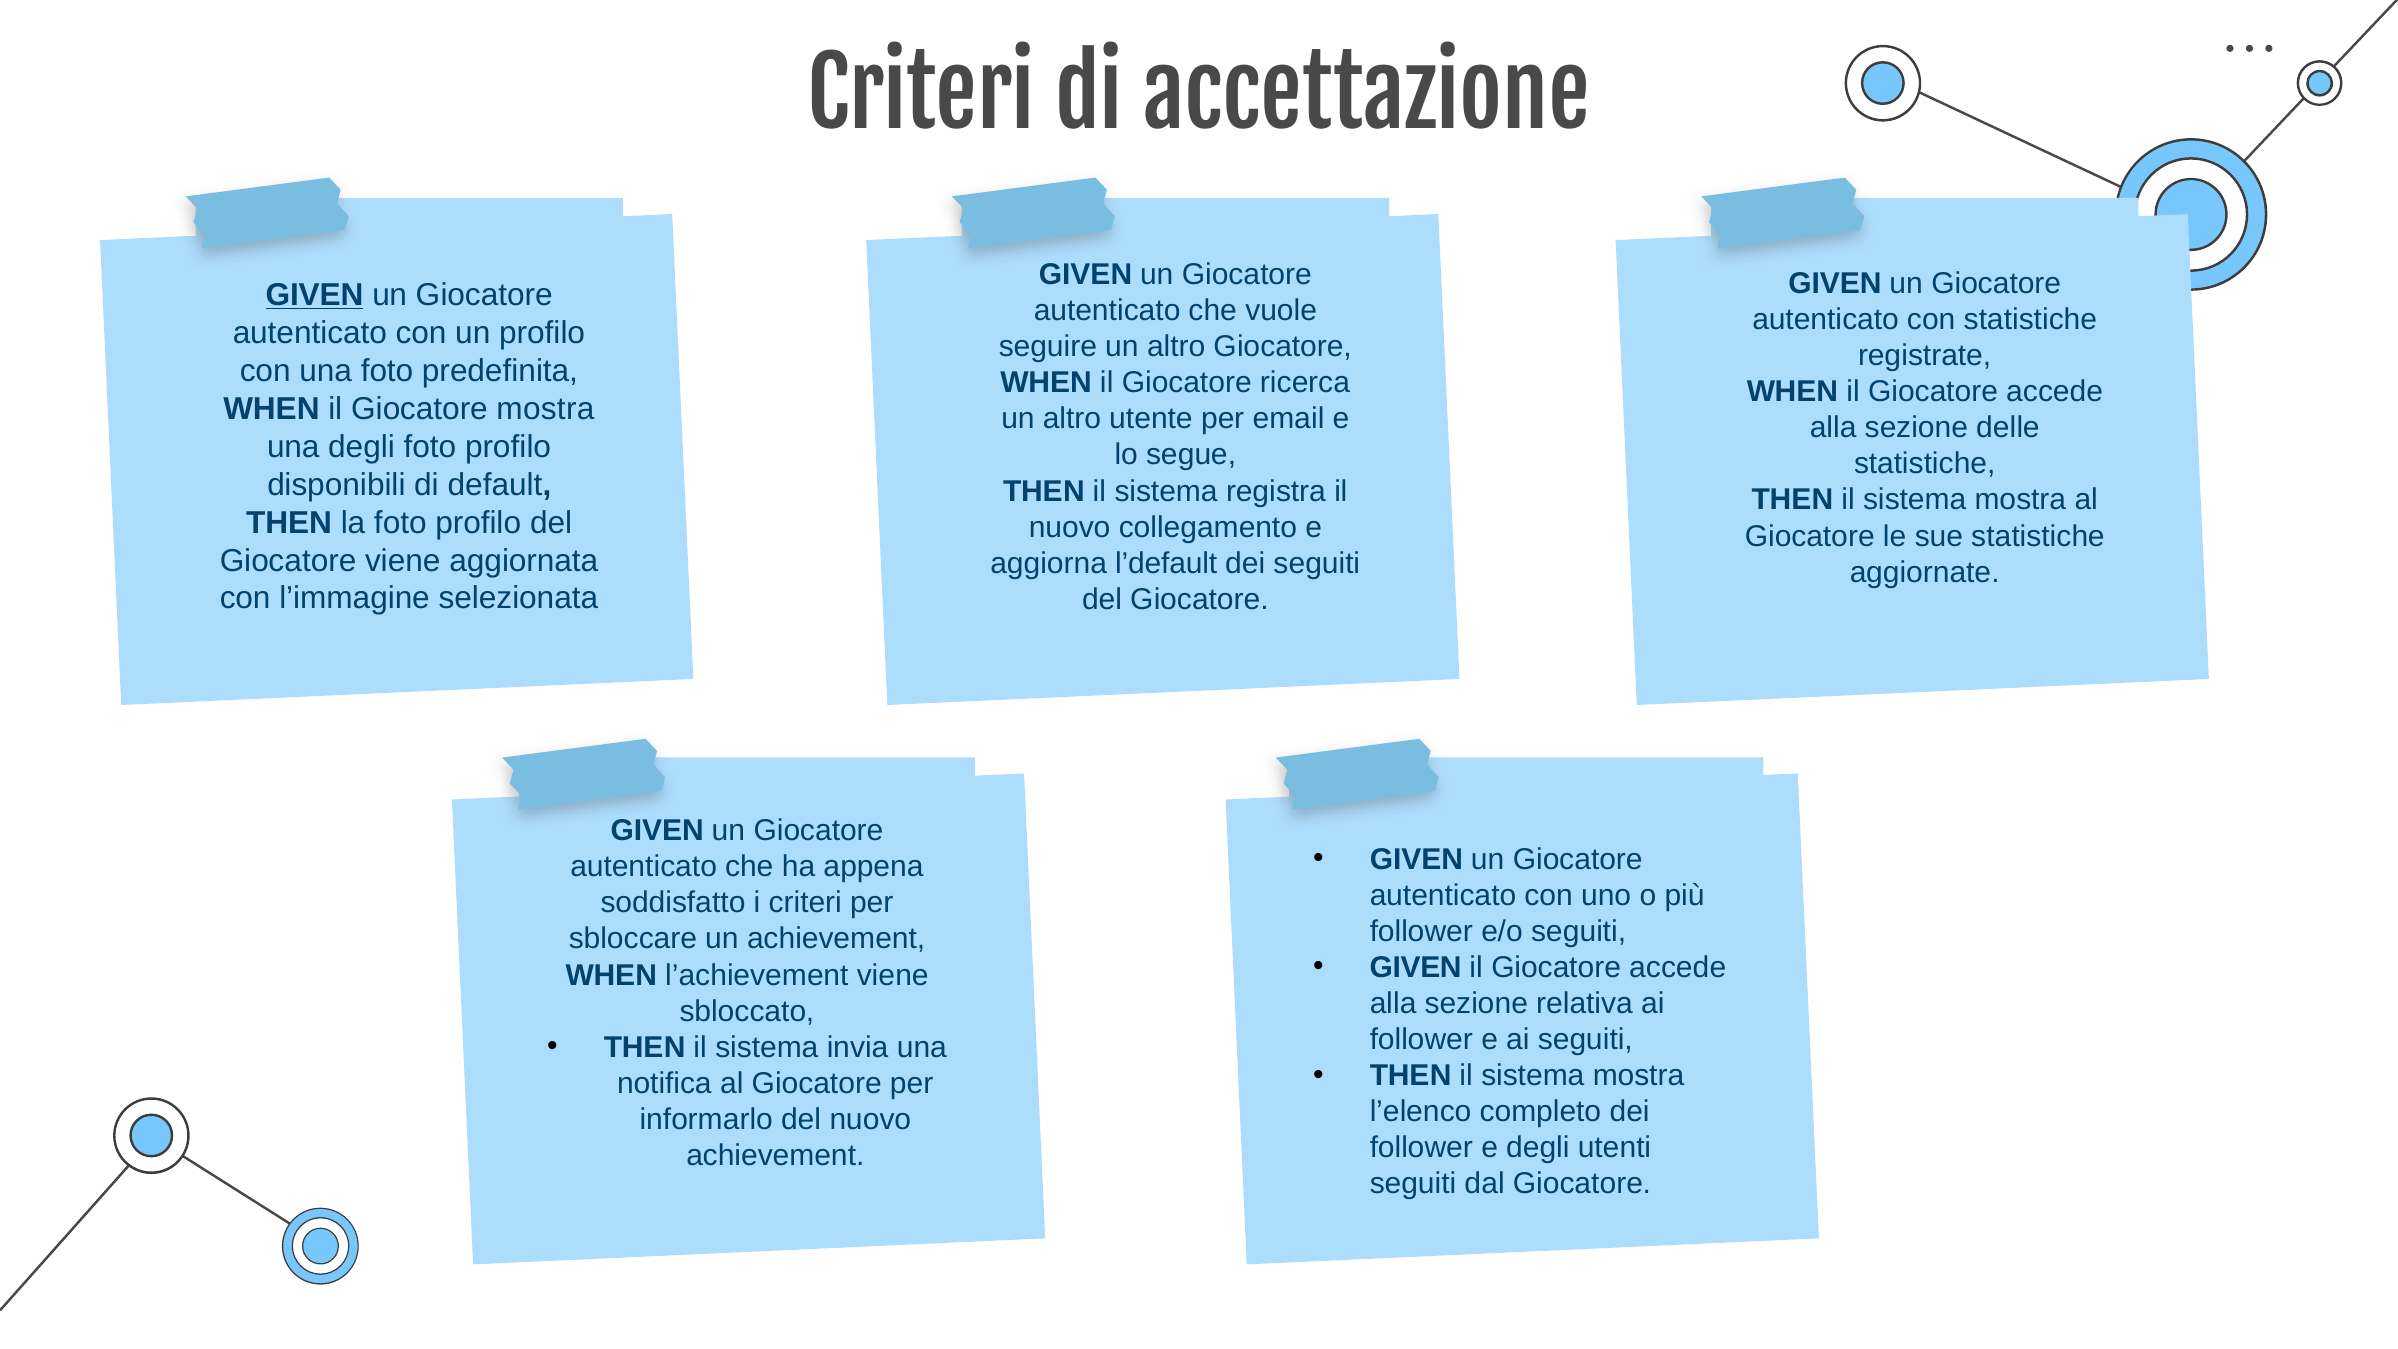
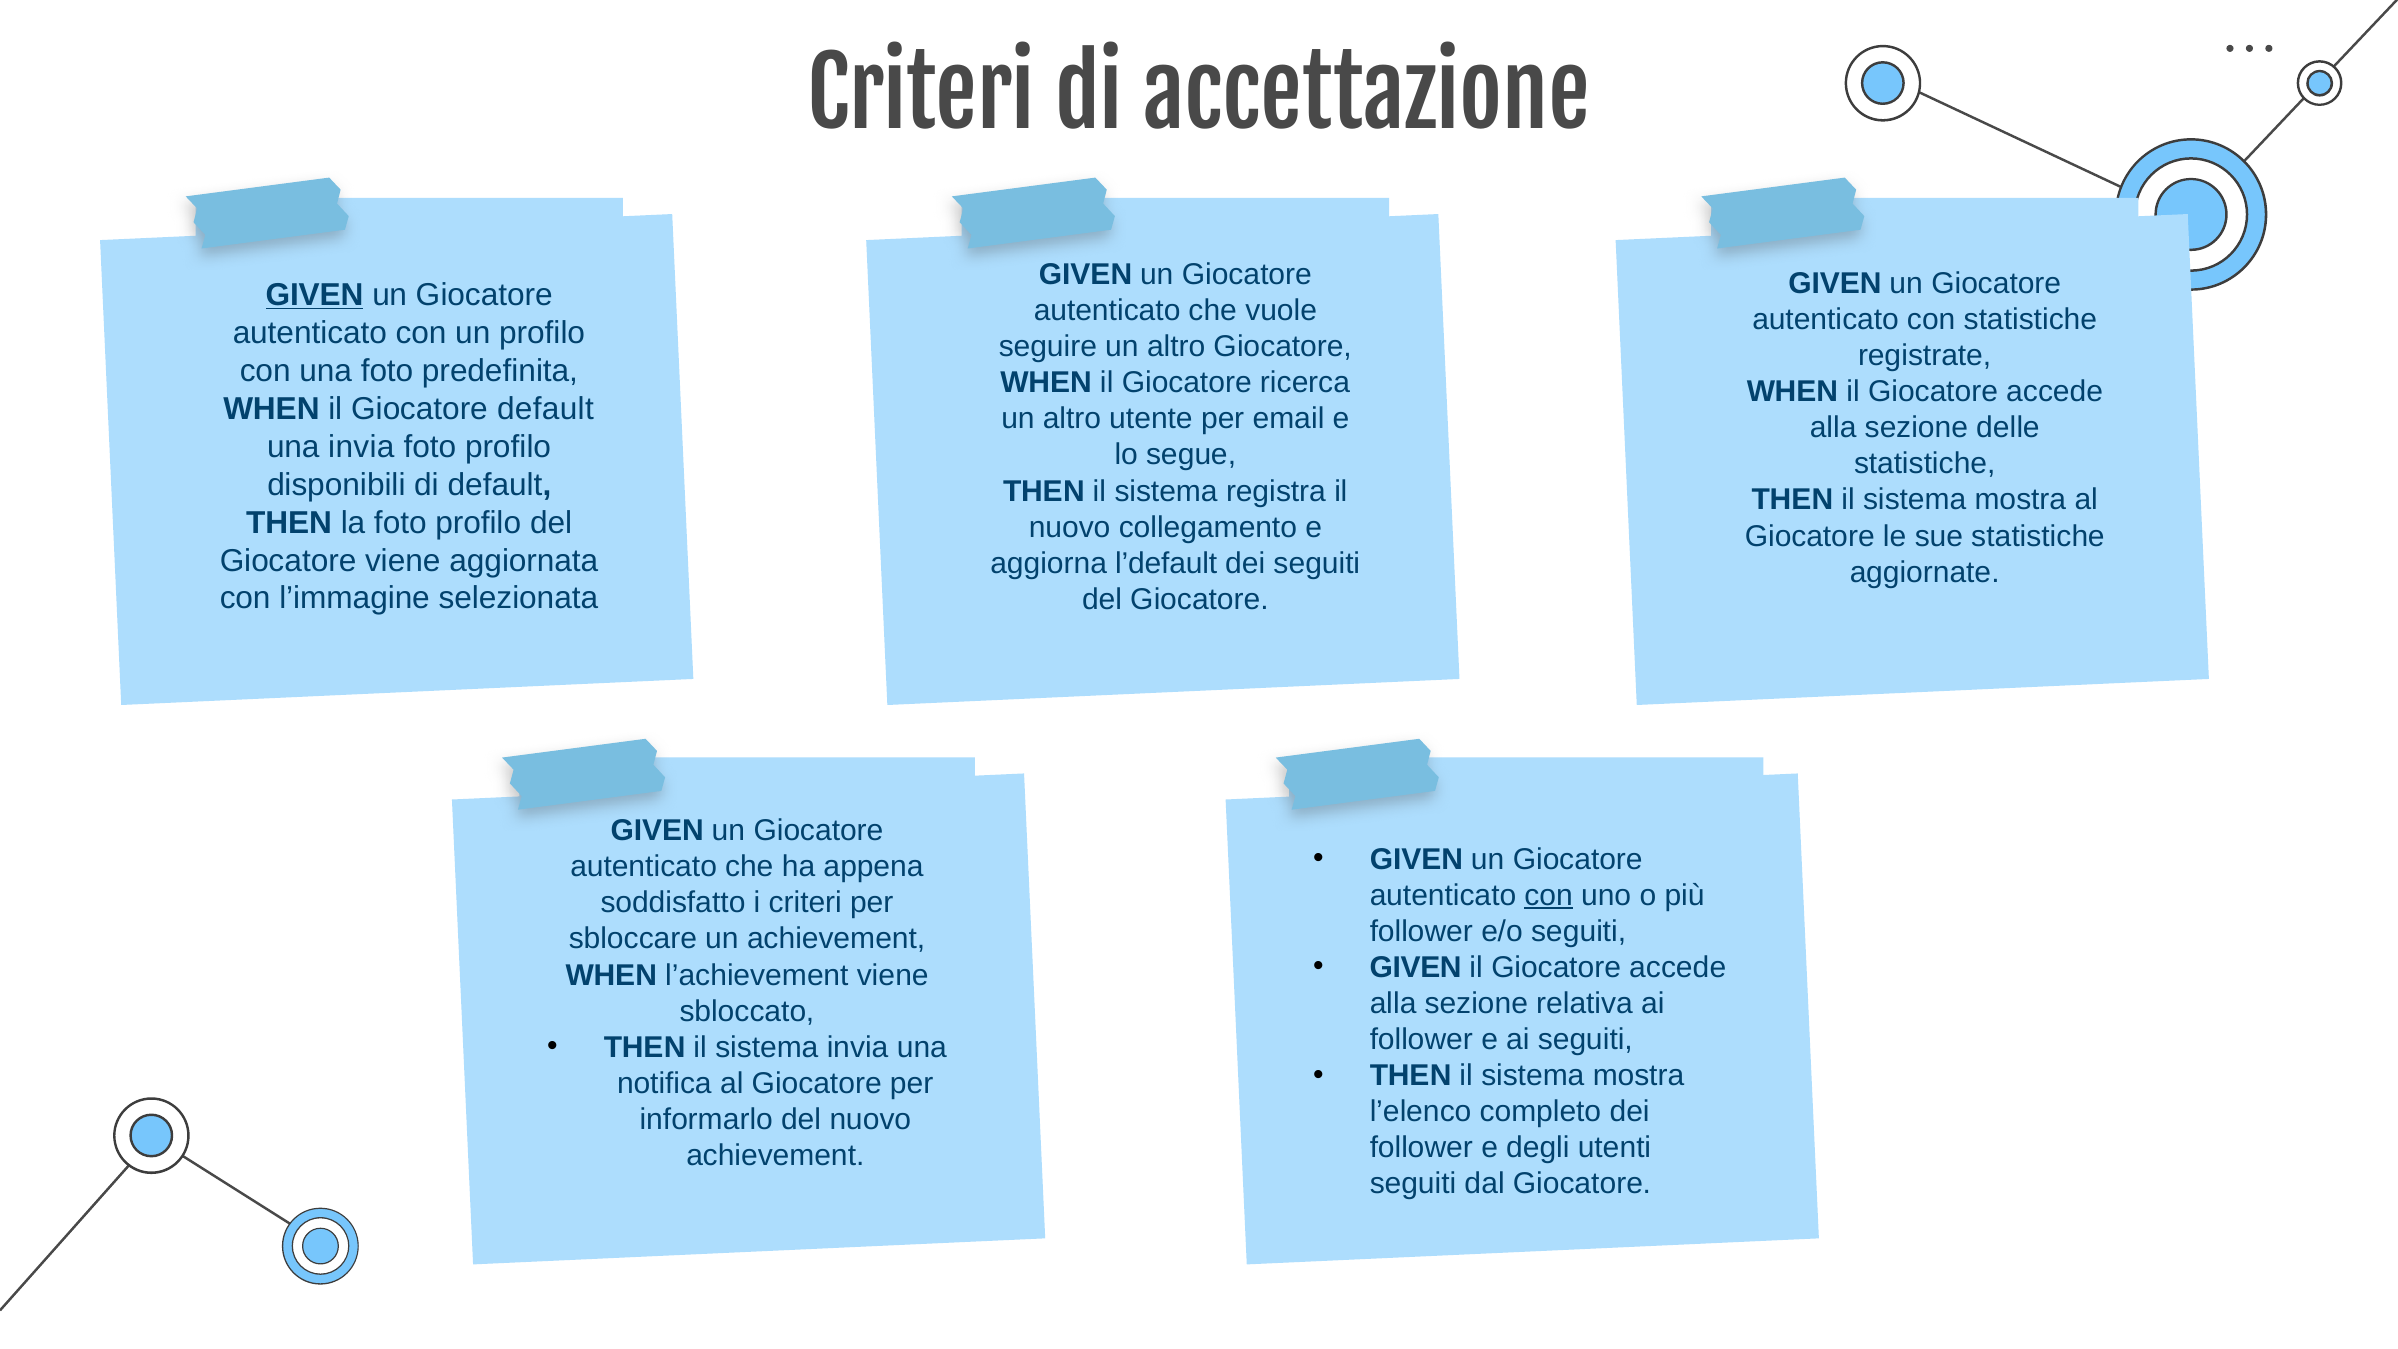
Giocatore mostra: mostra -> default
una degli: degli -> invia
con at (1549, 895) underline: none -> present
